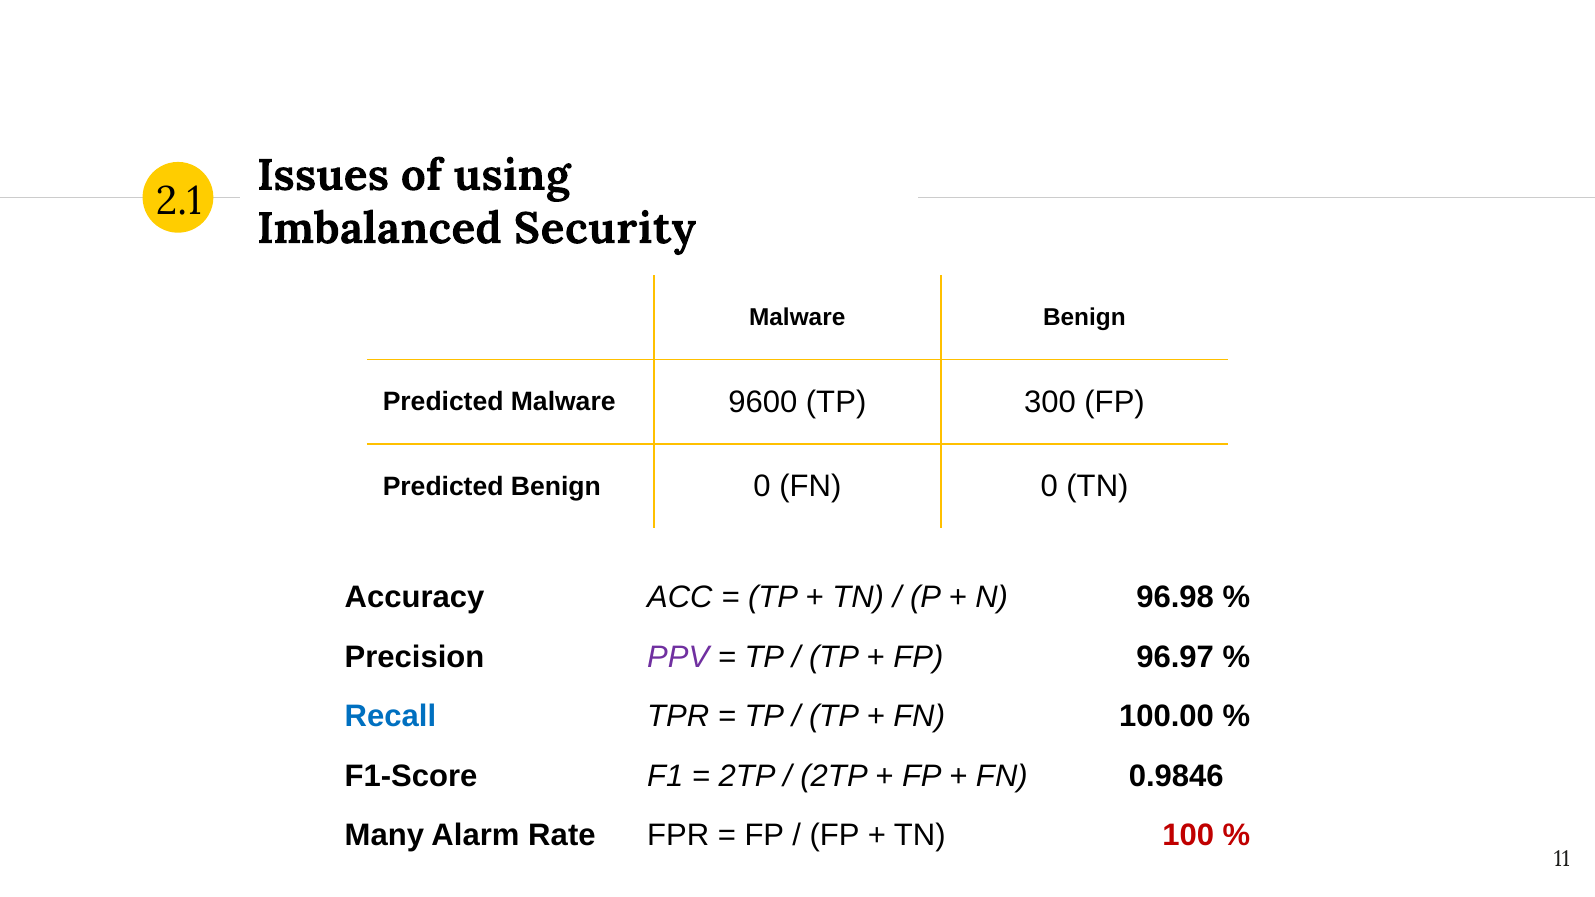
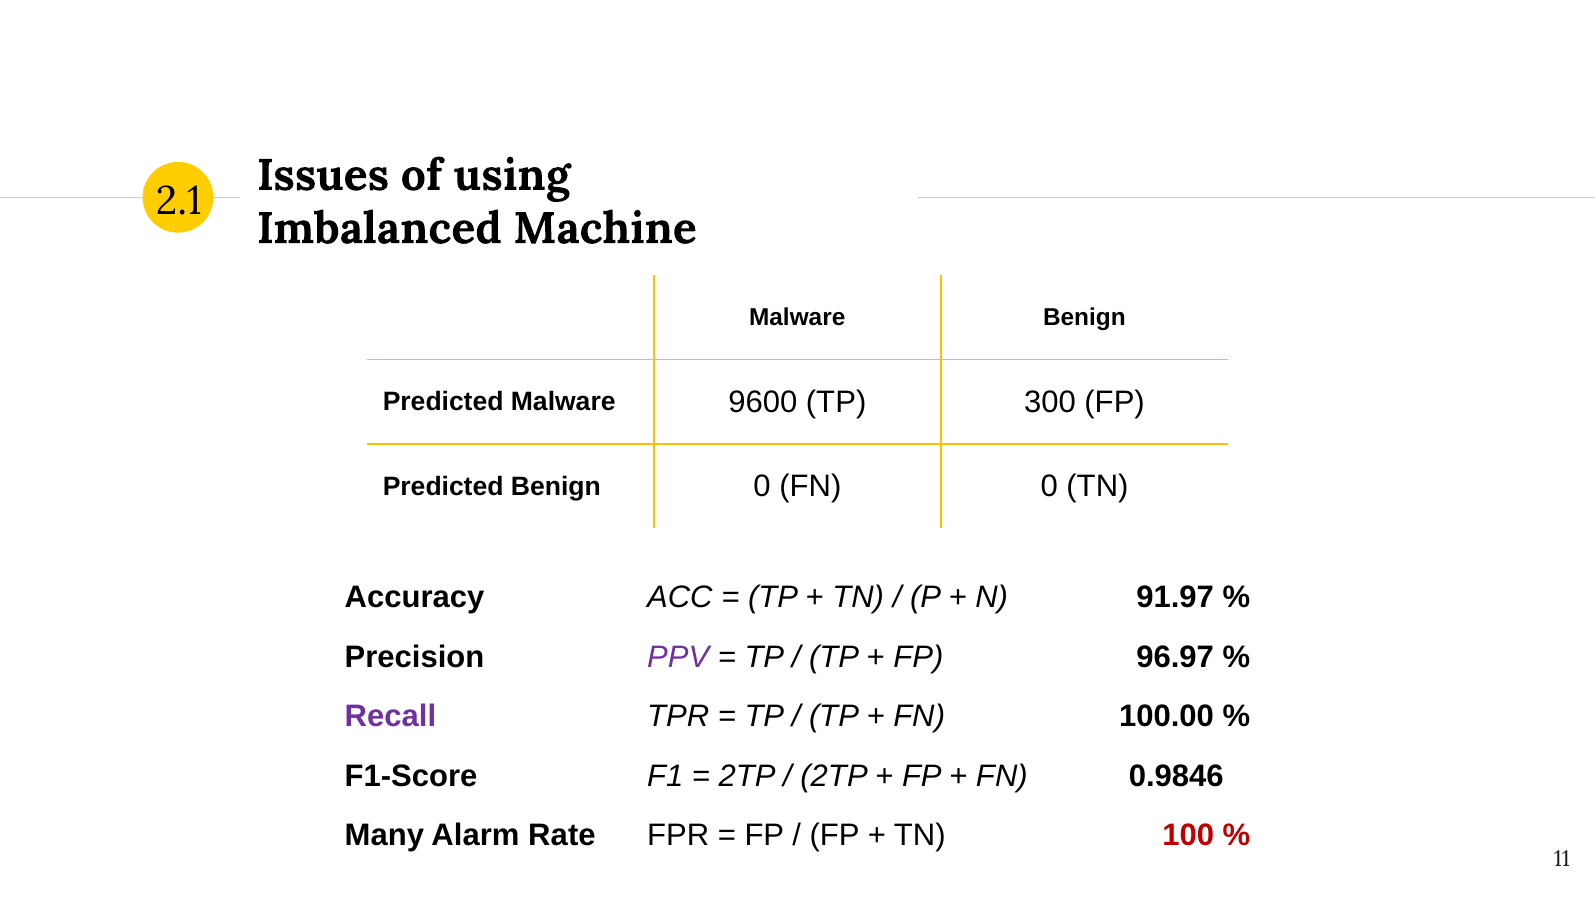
Security: Security -> Machine
96.98: 96.98 -> 91.97
Recall colour: blue -> purple
